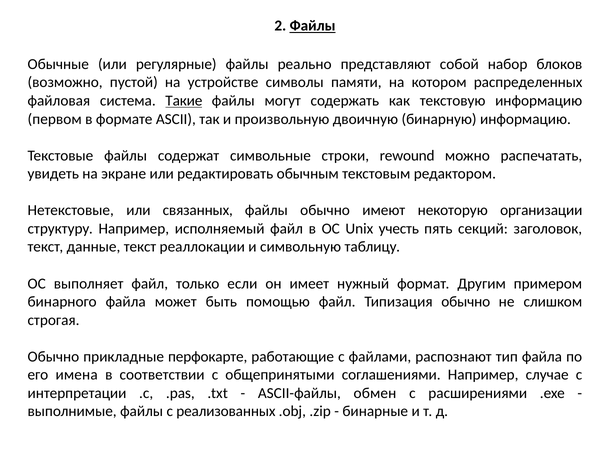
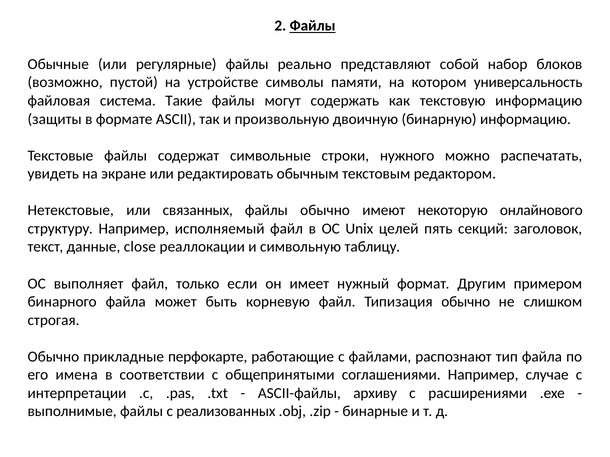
распределенных: распределенных -> универсальность
Такие underline: present -> none
первом: первом -> защиты
rewound: rewound -> нужного
организации: организации -> онлайнового
учесть: учесть -> целей
данные текст: текст -> close
помощью: помощью -> корневую
обмен: обмен -> архиву
